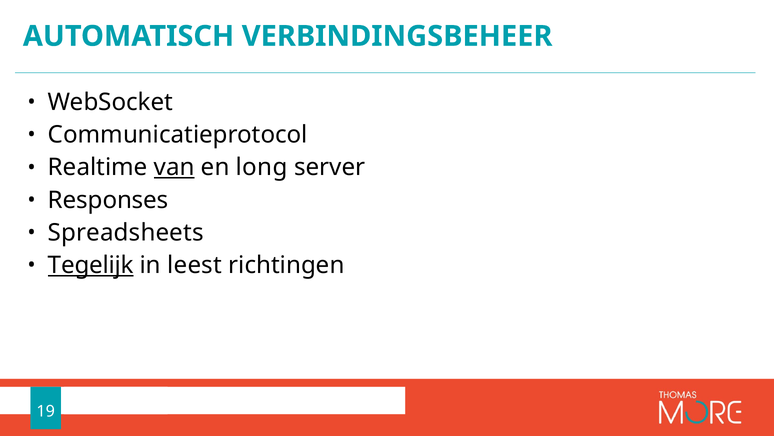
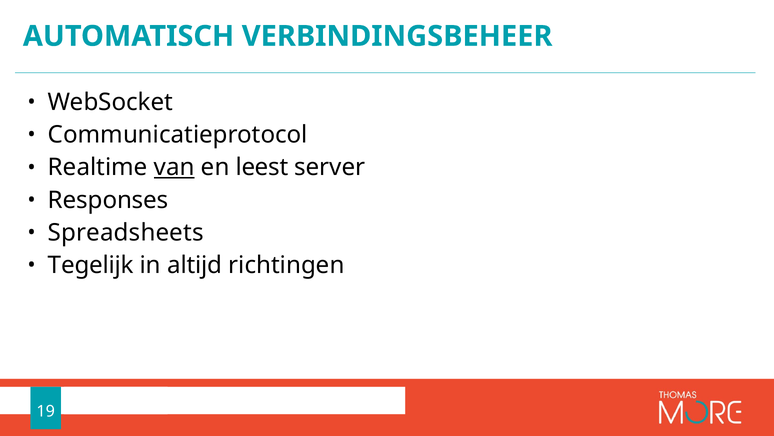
long: long -> leest
Tegelijk underline: present -> none
leest: leest -> altijd
